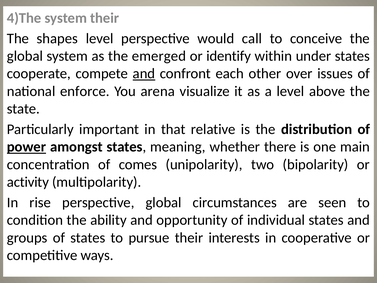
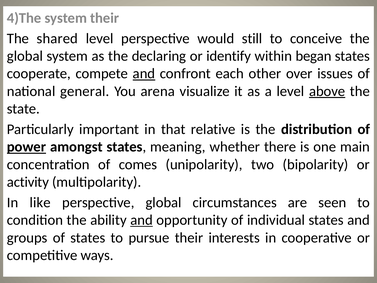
shapes: shapes -> shared
call: call -> still
emerged: emerged -> declaring
under: under -> began
enforce: enforce -> general
above underline: none -> present
rise: rise -> like
and at (142, 220) underline: none -> present
